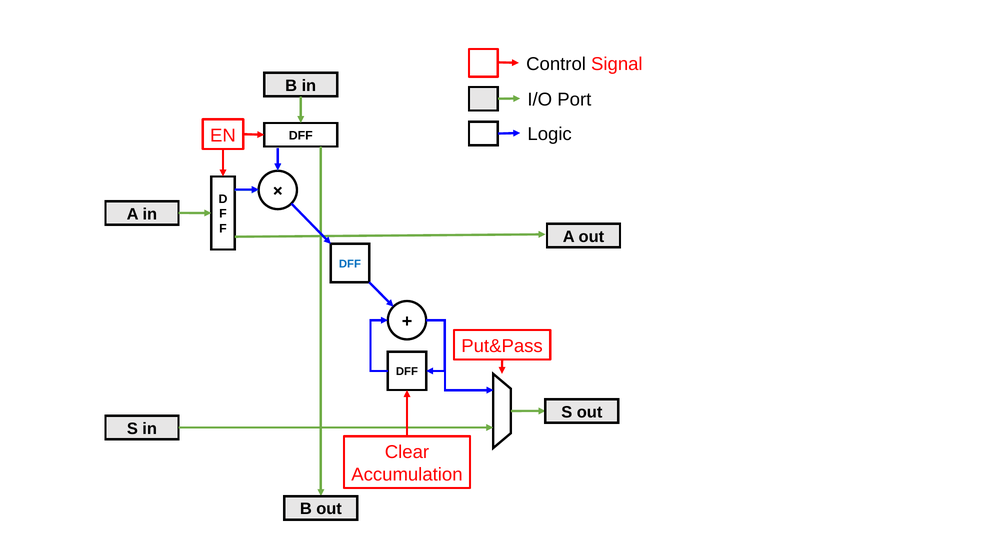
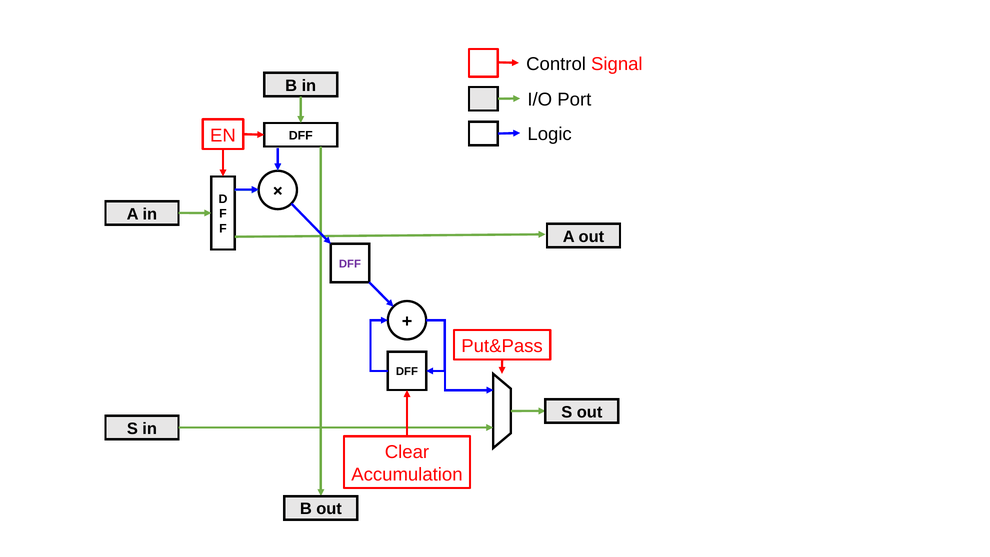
DFF at (350, 264) colour: blue -> purple
